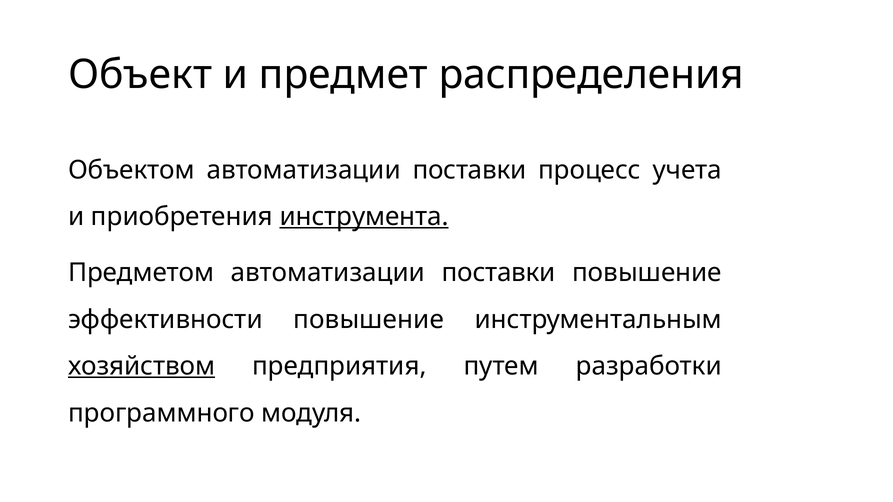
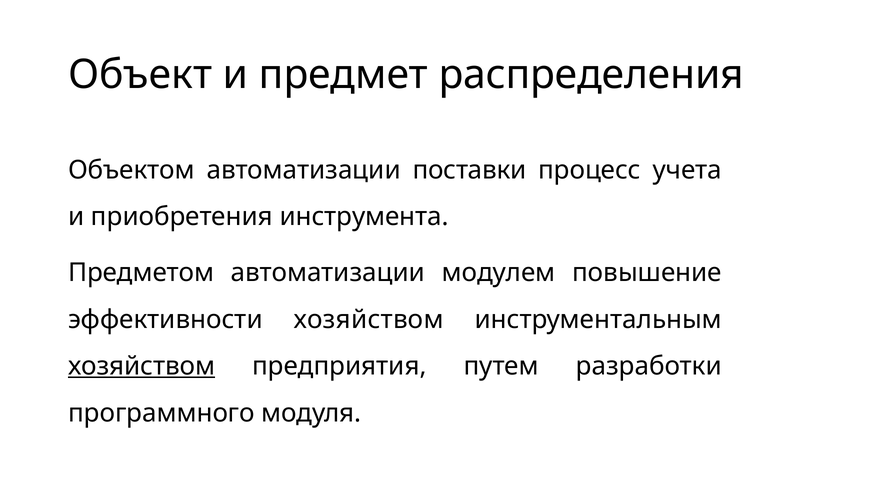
инструмента underline: present -> none
Предметом автоматизации поставки: поставки -> модулем
эффективности повышение: повышение -> хозяйством
